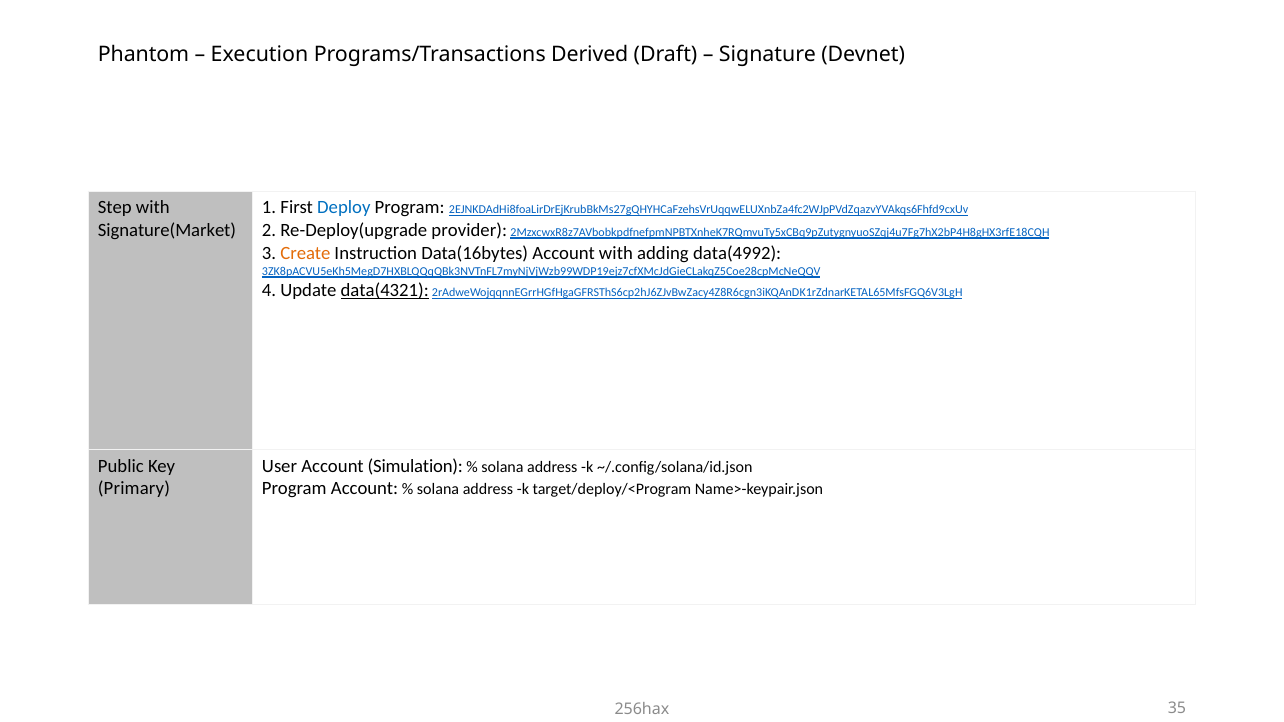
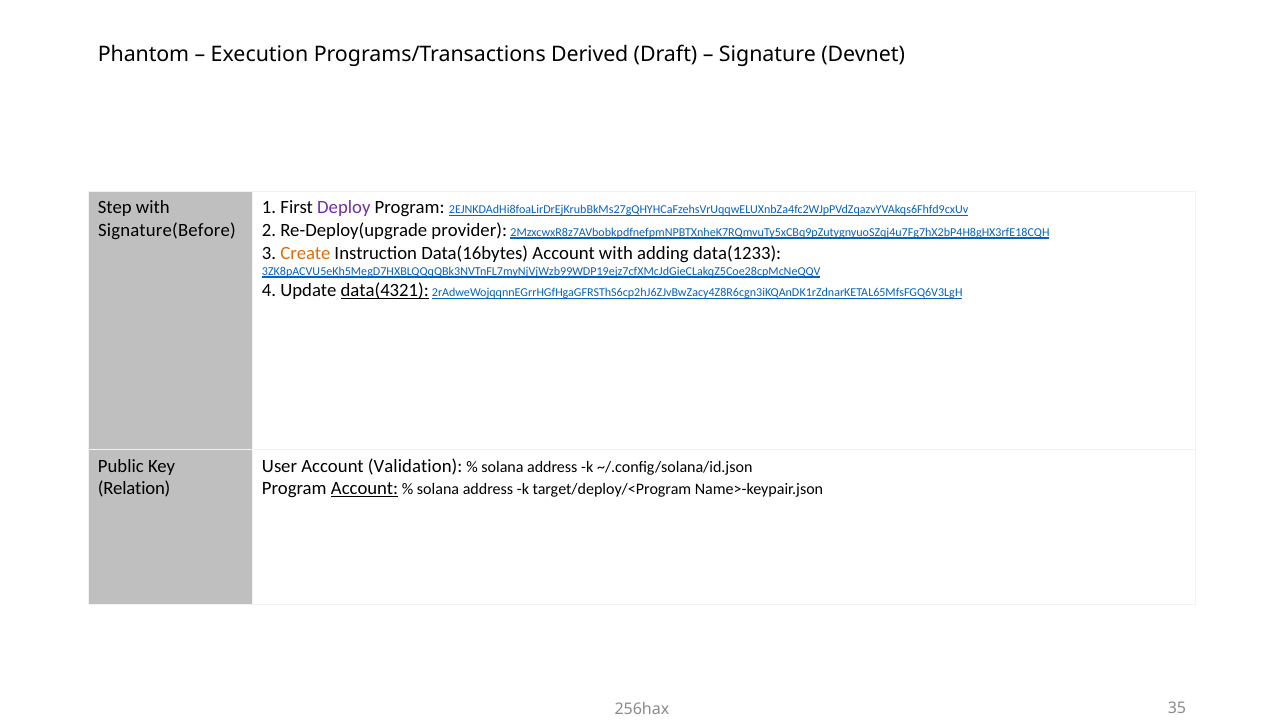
Deploy colour: blue -> purple
Signature(Market: Signature(Market -> Signature(Before
data(4992: data(4992 -> data(1233
Simulation: Simulation -> Validation
Primary: Primary -> Relation
Account at (365, 489) underline: none -> present
